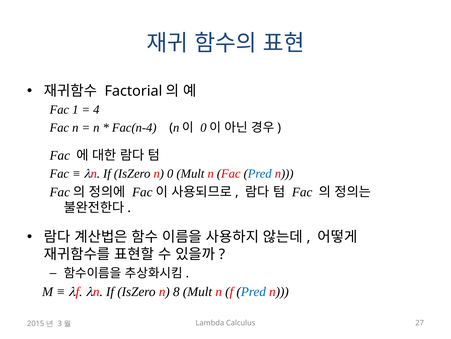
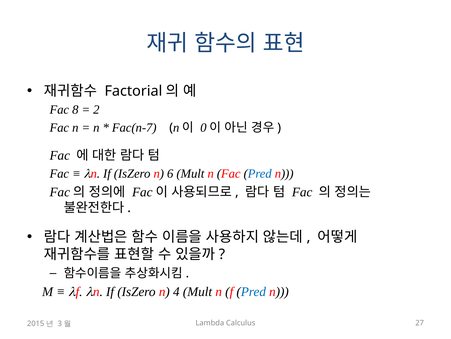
1: 1 -> 8
4: 4 -> 2
Fac(n-4: Fac(n-4 -> Fac(n-7
0: 0 -> 6
8: 8 -> 4
